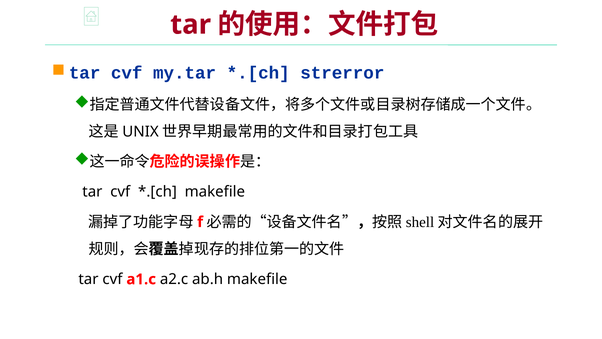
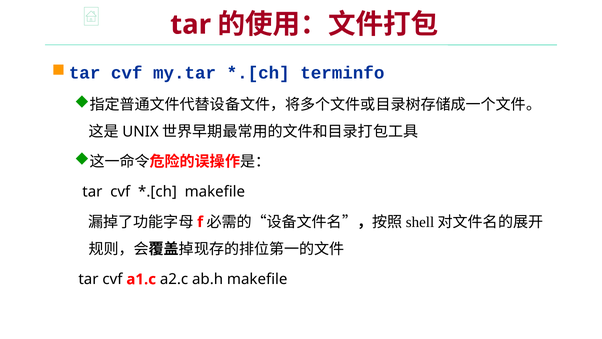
strerror: strerror -> terminfo
